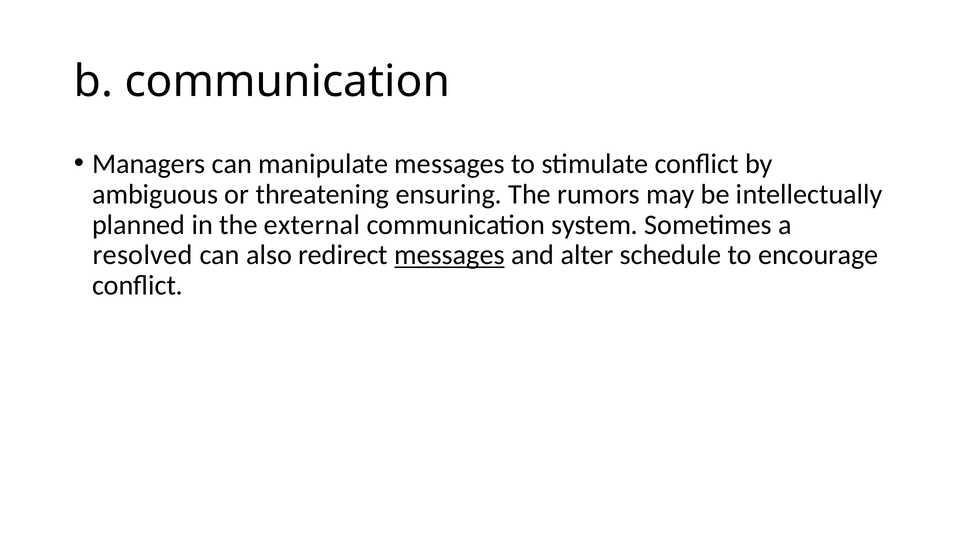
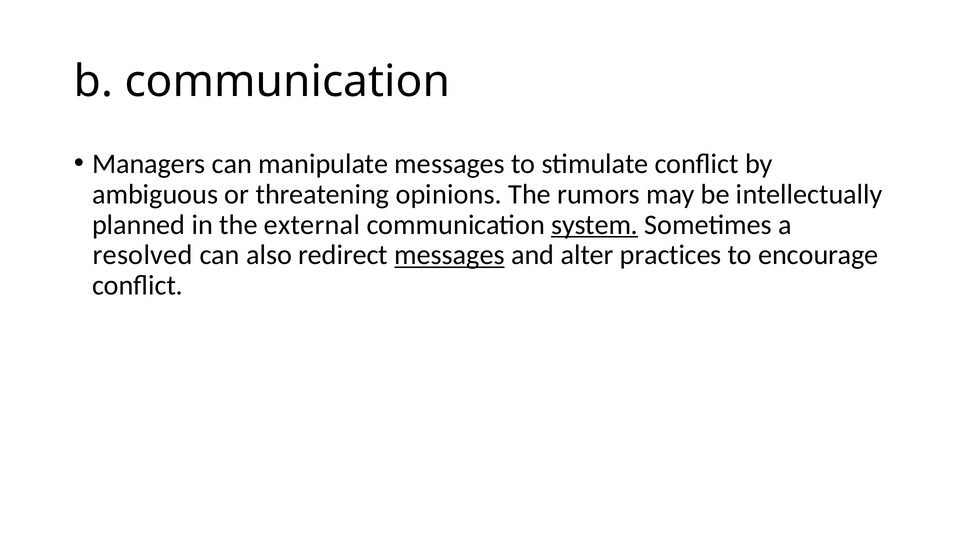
ensuring: ensuring -> opinions
system underline: none -> present
schedule: schedule -> practices
